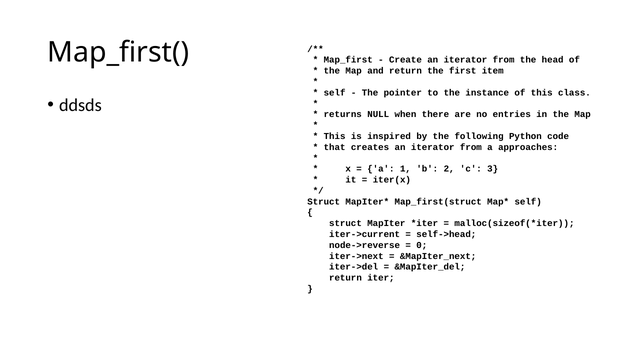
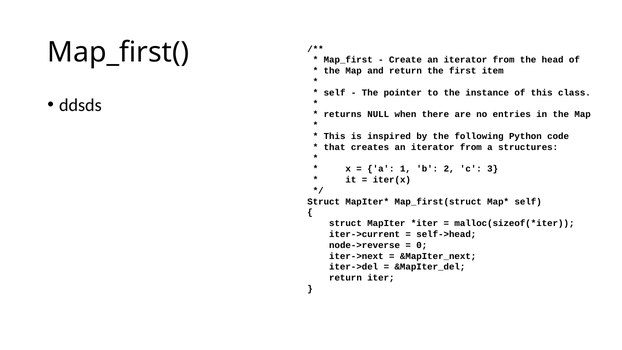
approaches: approaches -> structures
